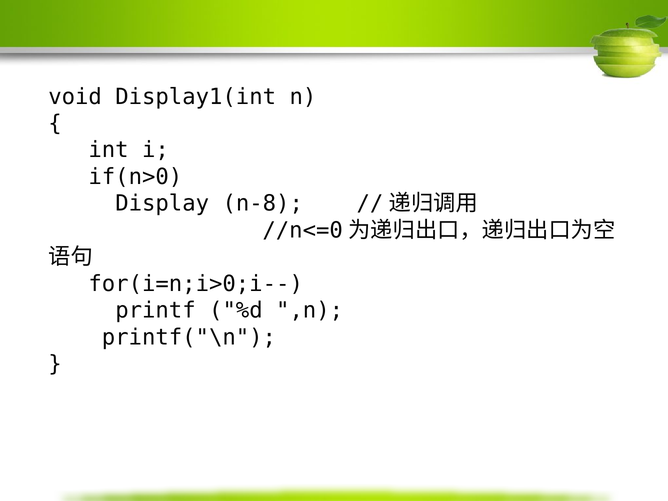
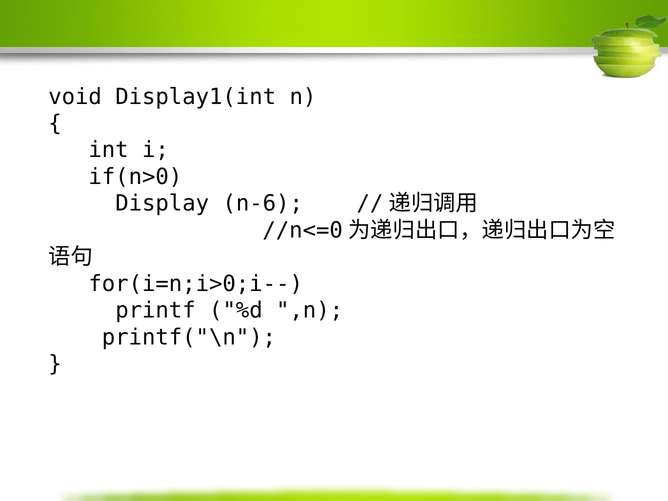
n-8: n-8 -> n-6
